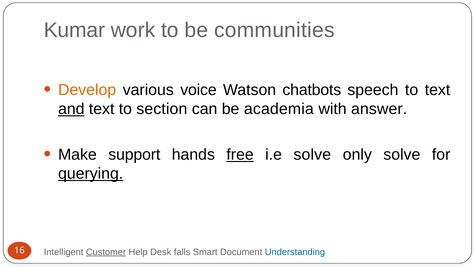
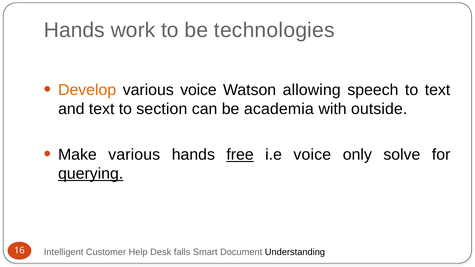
Kumar at (74, 30): Kumar -> Hands
communities: communities -> technologies
chatbots: chatbots -> allowing
and underline: present -> none
answer: answer -> outside
Make support: support -> various
i.e solve: solve -> voice
Customer underline: present -> none
Understanding colour: blue -> black
